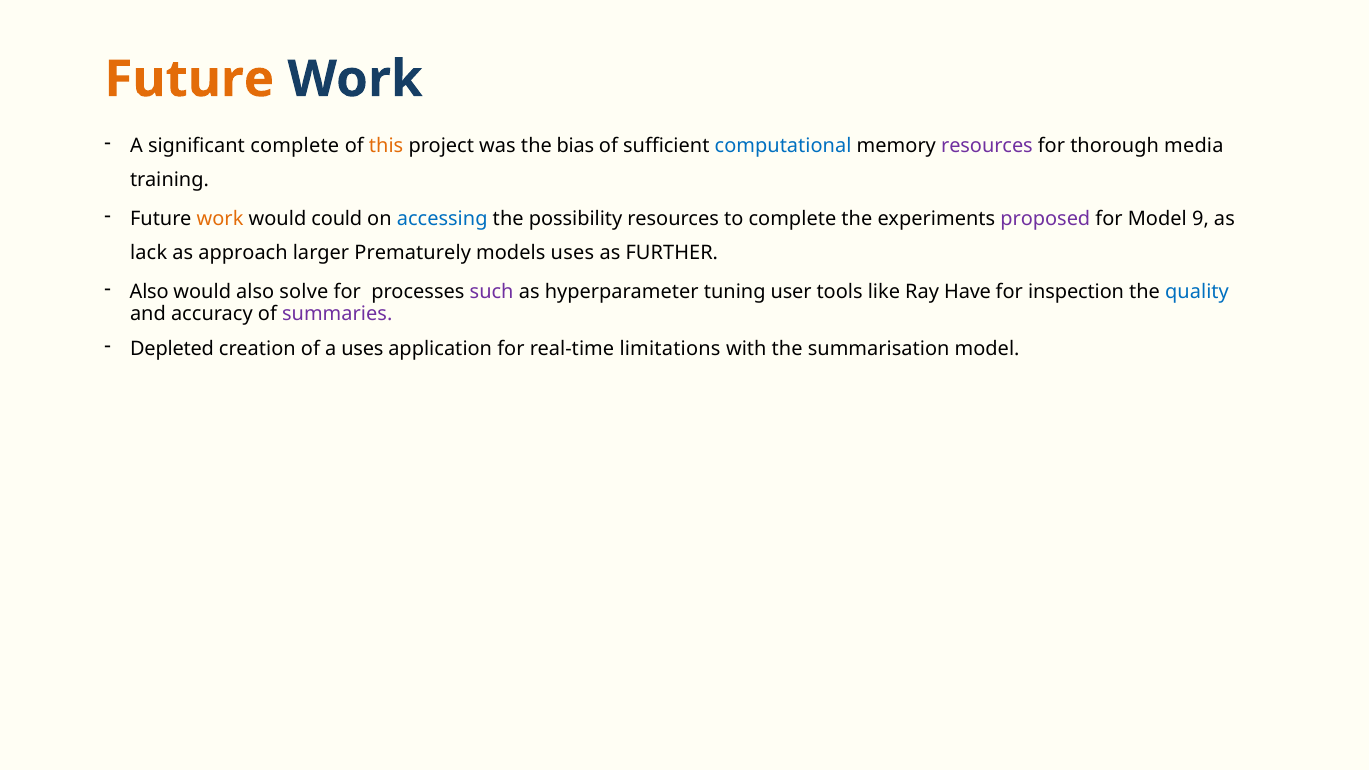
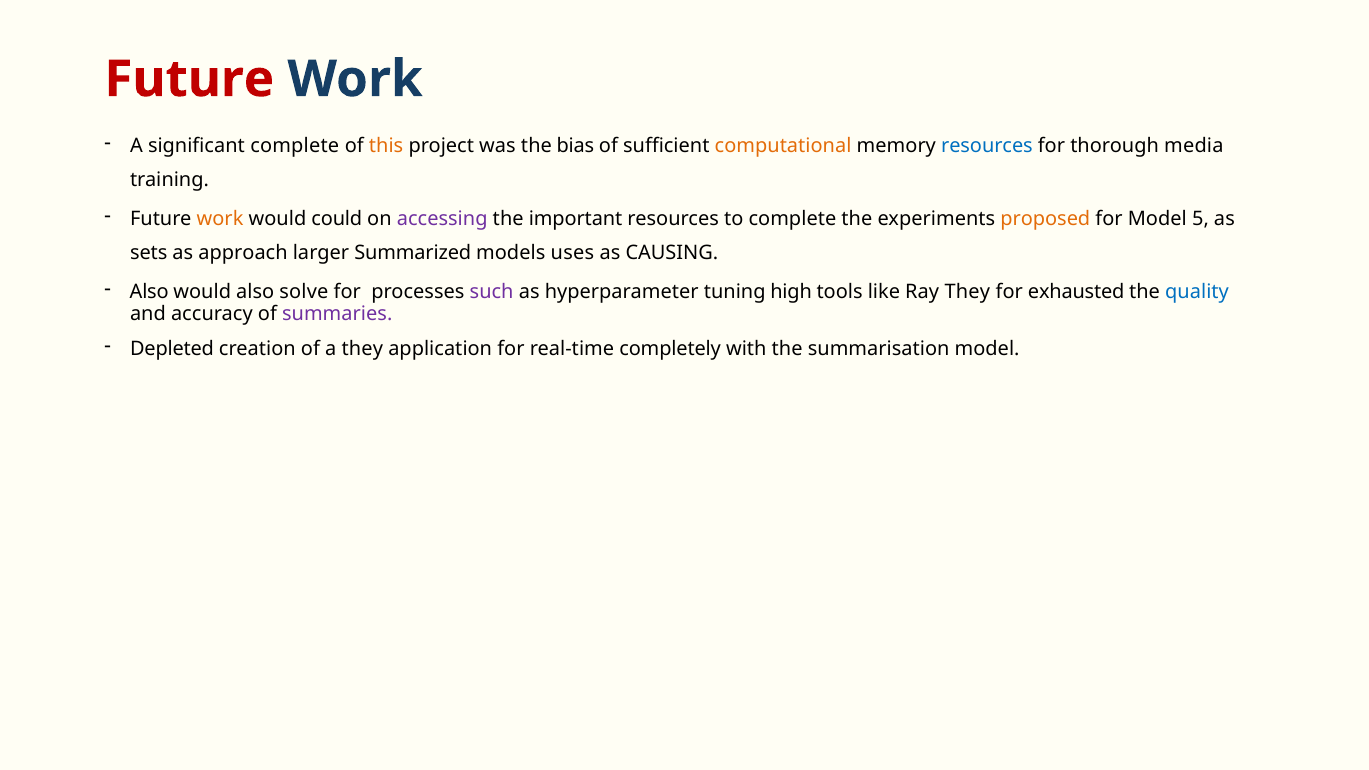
Future at (189, 79) colour: orange -> red
computational colour: blue -> orange
resources at (987, 146) colour: purple -> blue
accessing colour: blue -> purple
possibility: possibility -> important
proposed colour: purple -> orange
9: 9 -> 5
lack: lack -> sets
Prematurely: Prematurely -> Summarized
FURTHER: FURTHER -> CAUSING
user: user -> high
Ray Have: Have -> They
inspection: inspection -> exhausted
a uses: uses -> they
limitations: limitations -> completely
